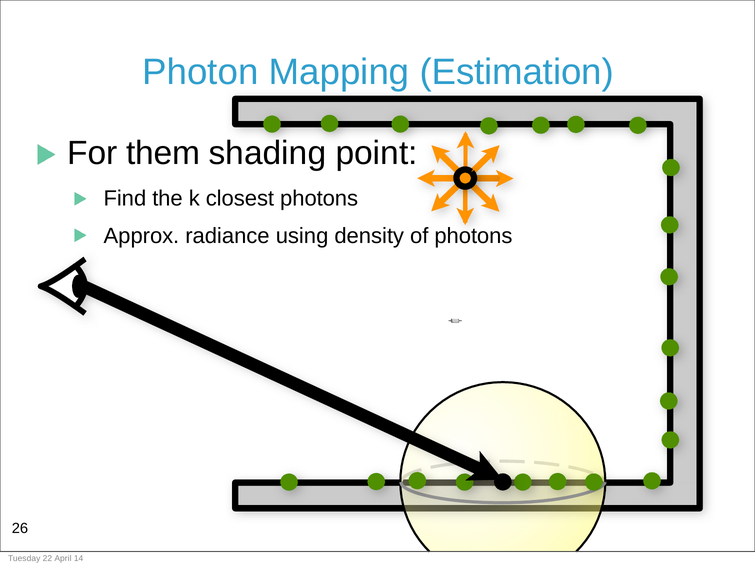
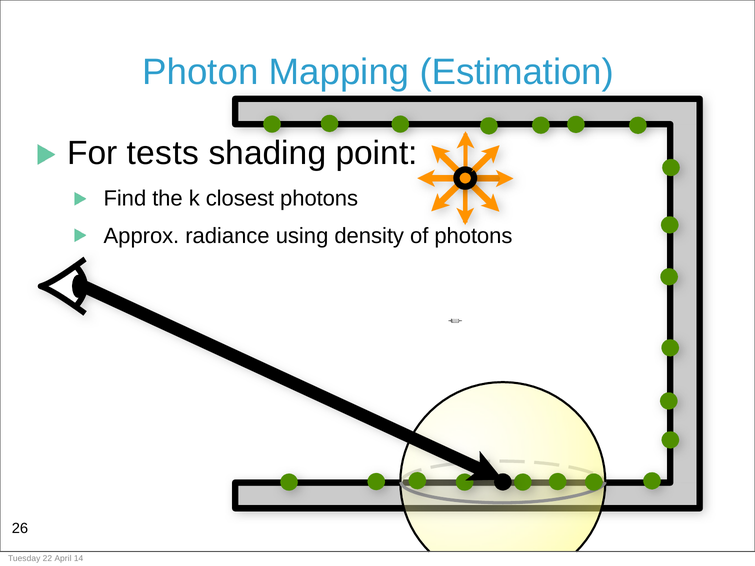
them: them -> tests
